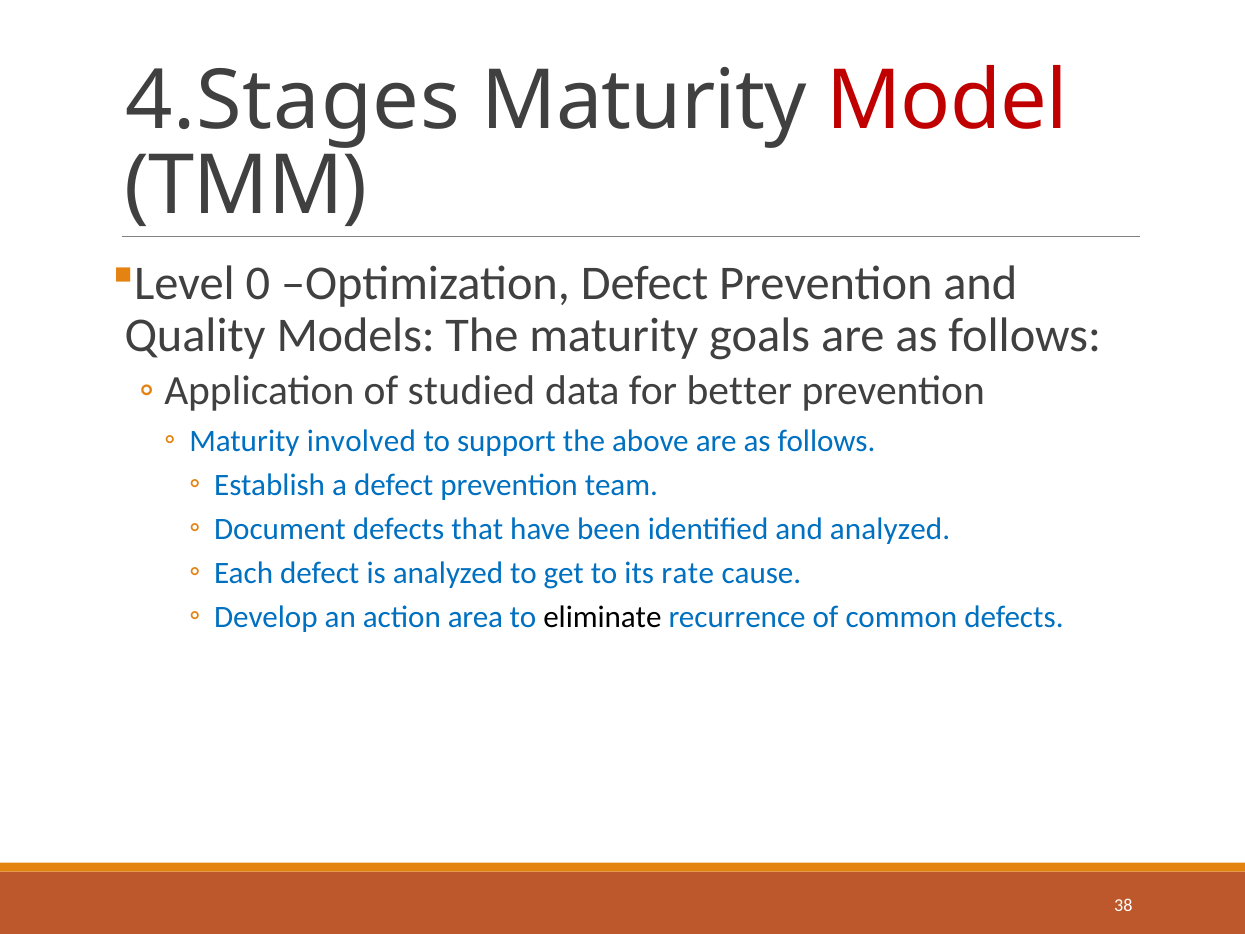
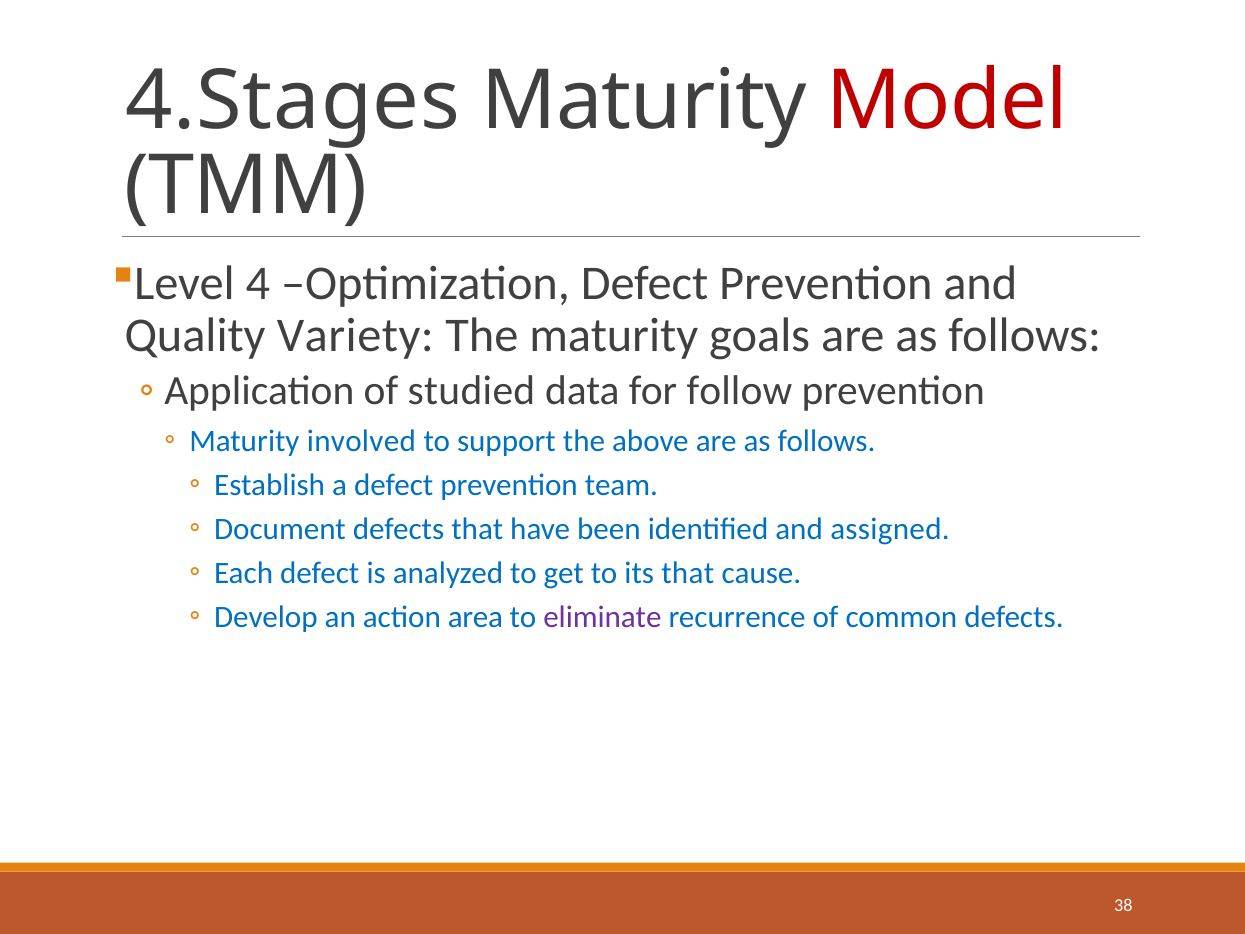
0: 0 -> 4
Models: Models -> Variety
better: better -> follow
and analyzed: analyzed -> assigned
its rate: rate -> that
eliminate colour: black -> purple
